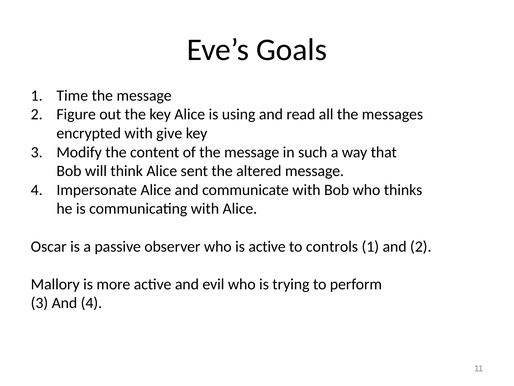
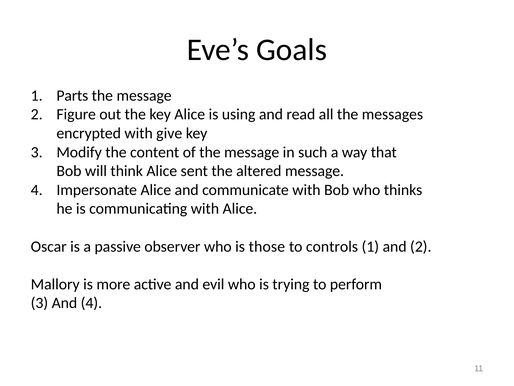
Time: Time -> Parts
is active: active -> those
